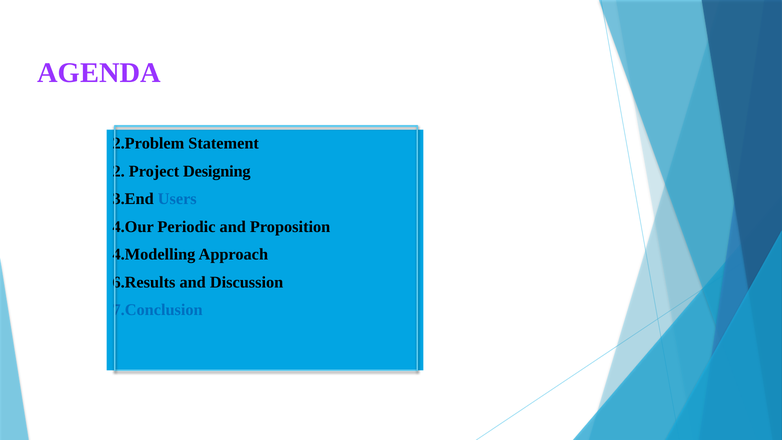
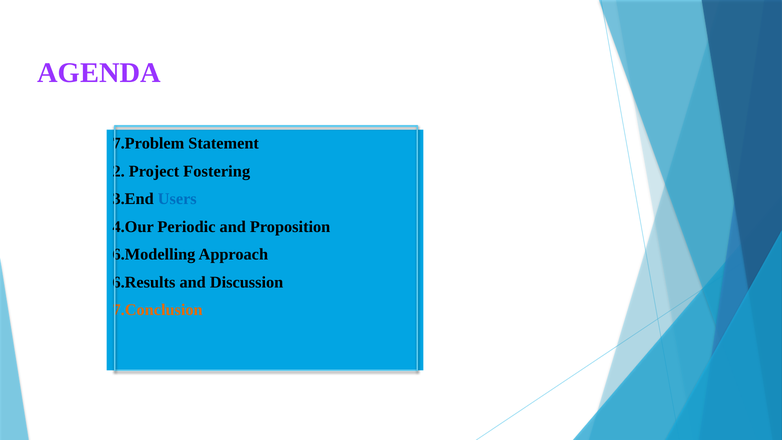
2.Problem: 2.Problem -> 7.Problem
Designing: Designing -> Fostering
4.Modelling: 4.Modelling -> 6.Modelling
7.Conclusion colour: blue -> orange
